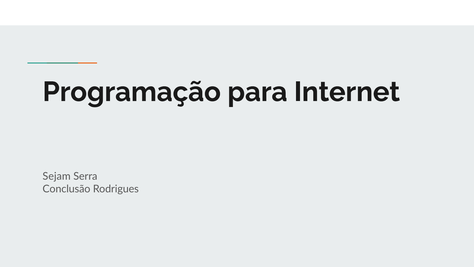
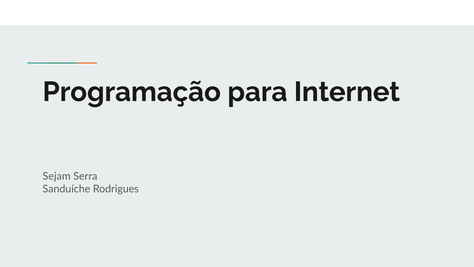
Conclusão: Conclusão -> Sanduíche
